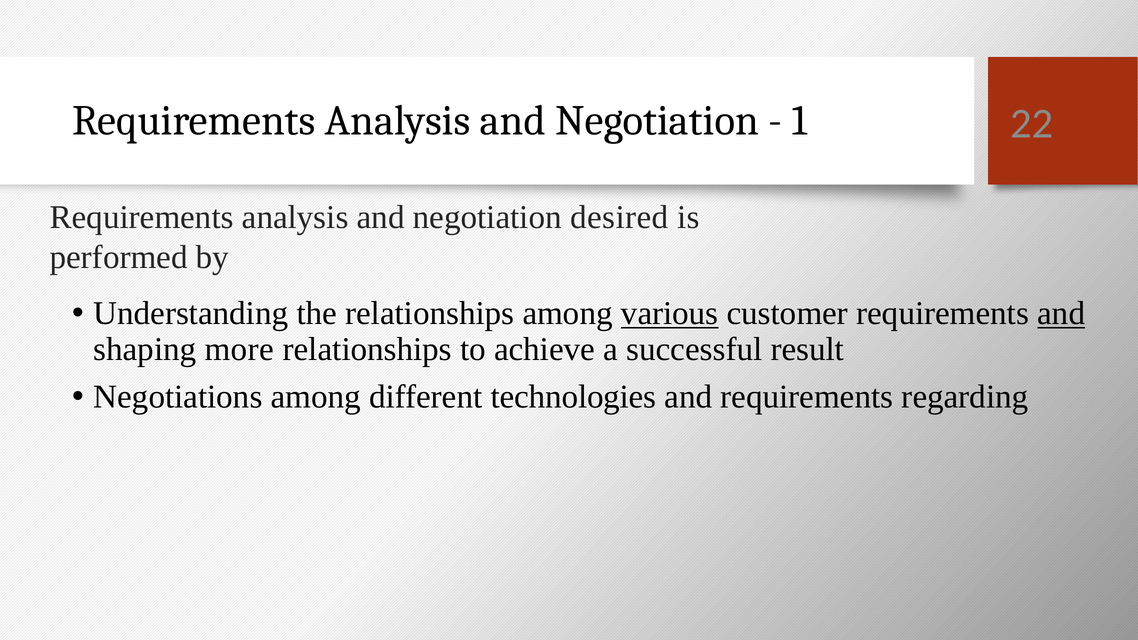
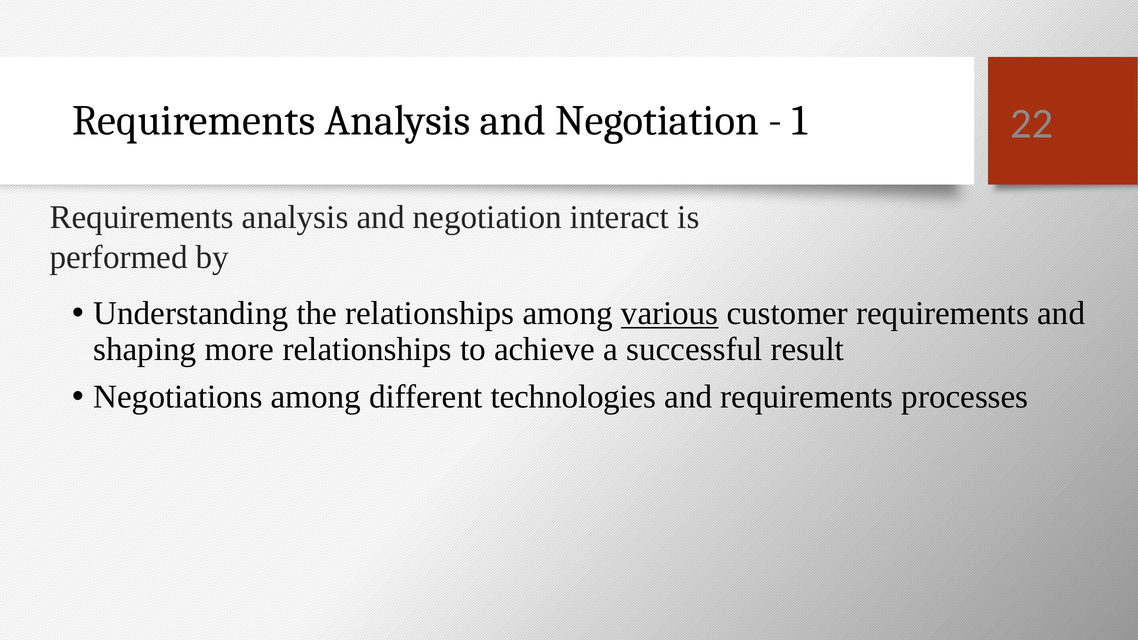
desired: desired -> interact
and at (1061, 314) underline: present -> none
regarding: regarding -> processes
